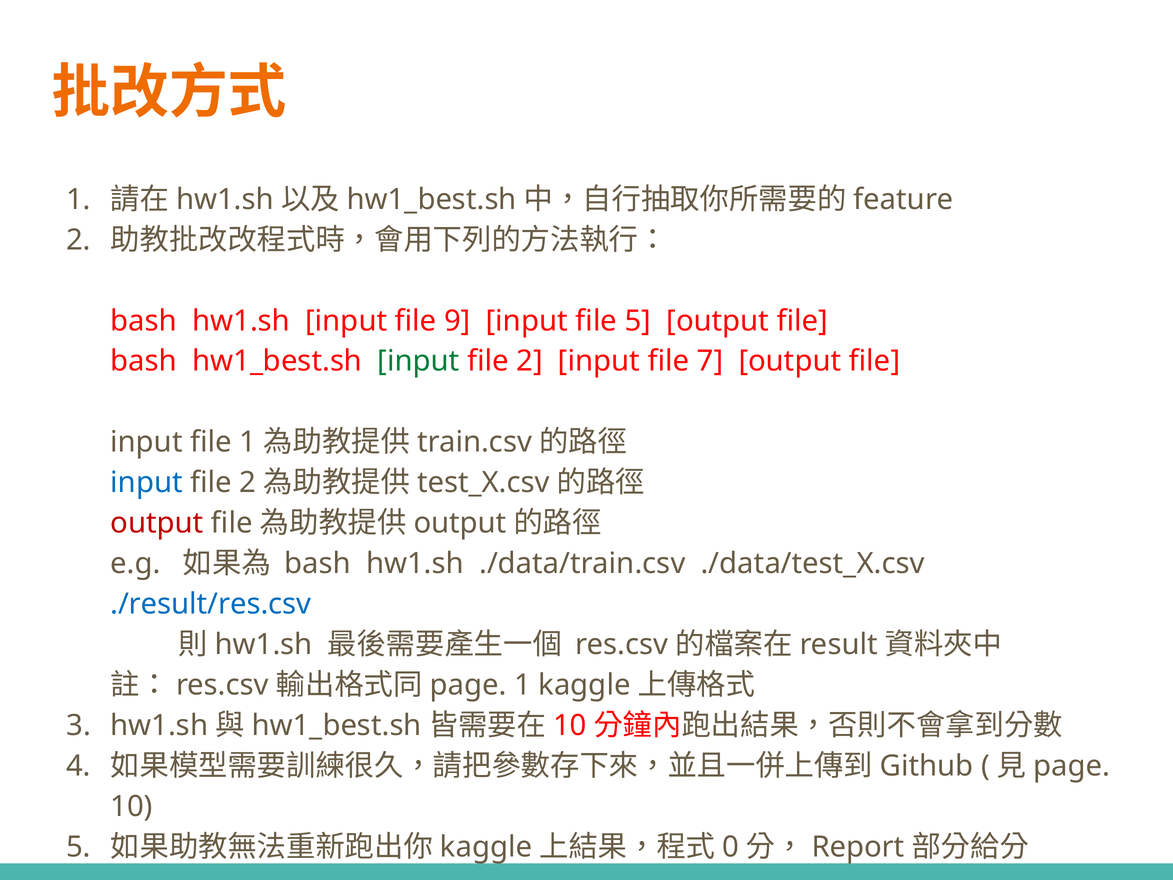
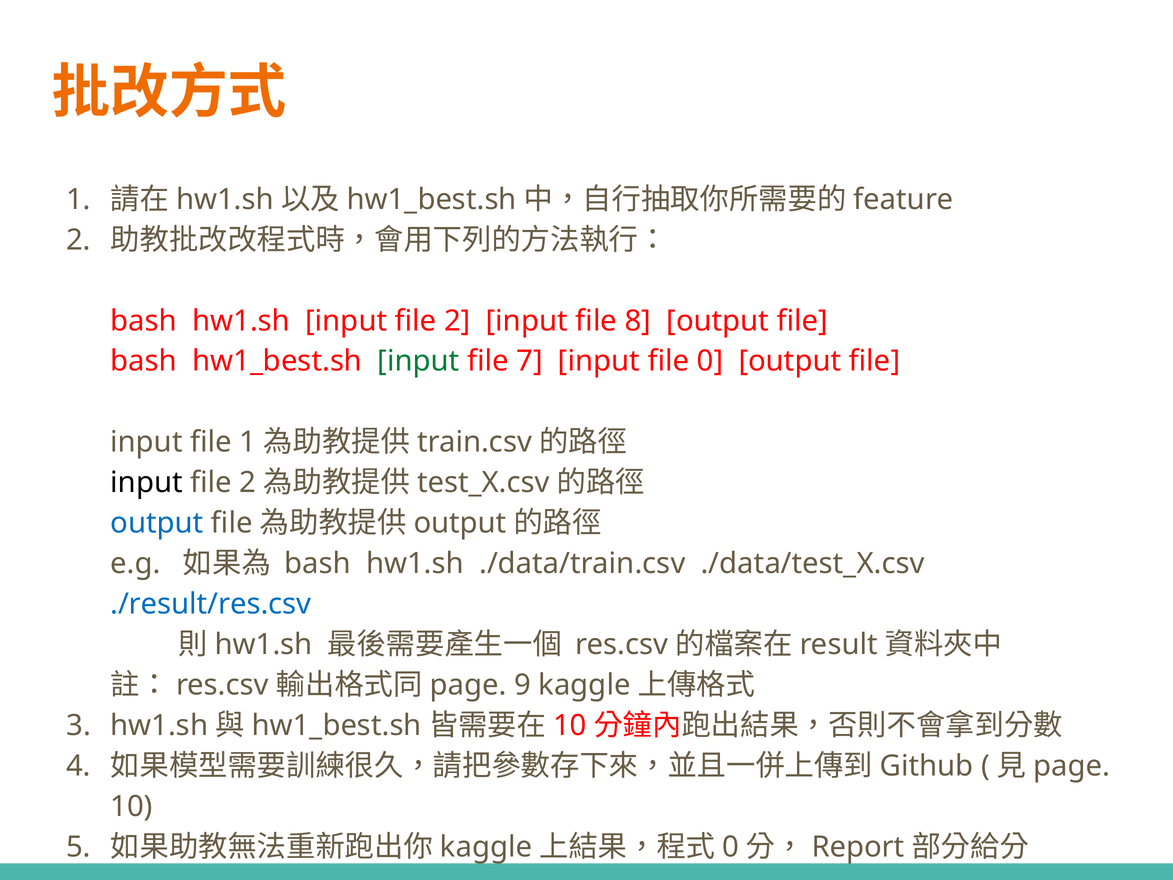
file 9: 9 -> 2
file 5: 5 -> 8
file 2: 2 -> 7
7: 7 -> 0
input at (147, 483) colour: blue -> black
output at (157, 523) colour: red -> blue
1 at (522, 685): 1 -> 9
